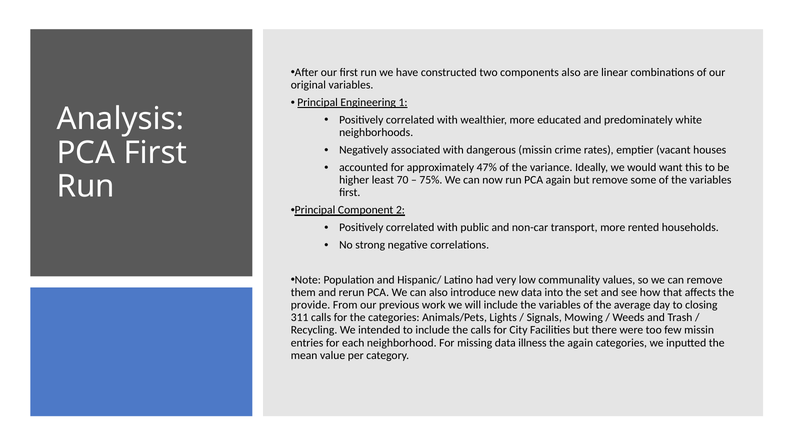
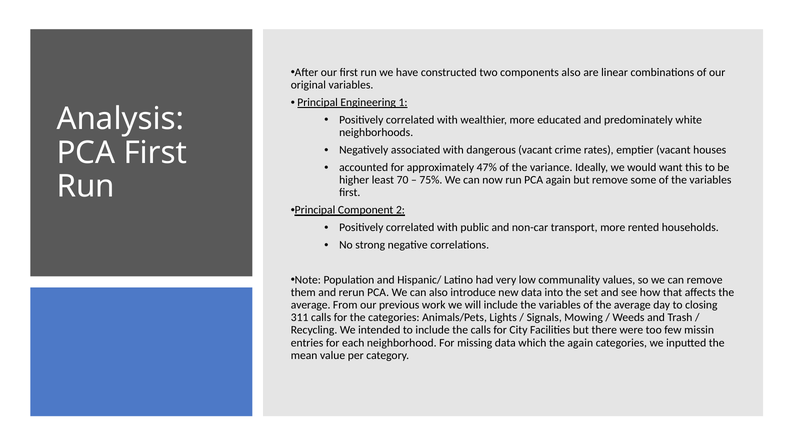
dangerous missin: missin -> vacant
provide at (311, 305): provide -> average
illness: illness -> which
